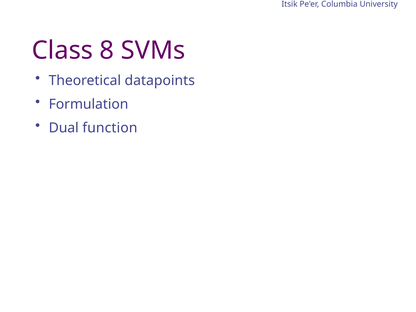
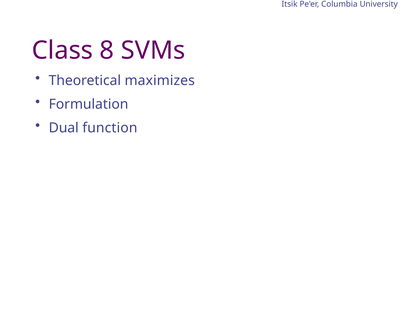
datapoints: datapoints -> maximizes
